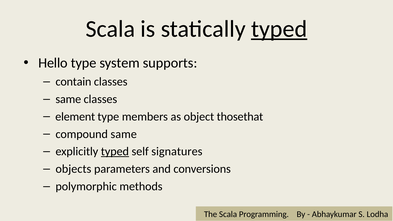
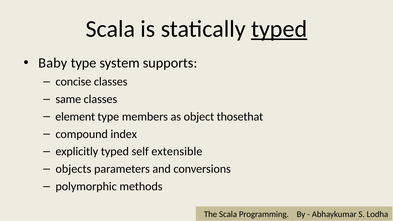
Hello: Hello -> Baby
contain: contain -> concise
compound same: same -> index
typed at (115, 152) underline: present -> none
signatures: signatures -> extensible
